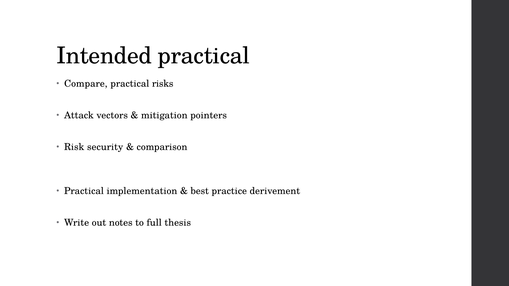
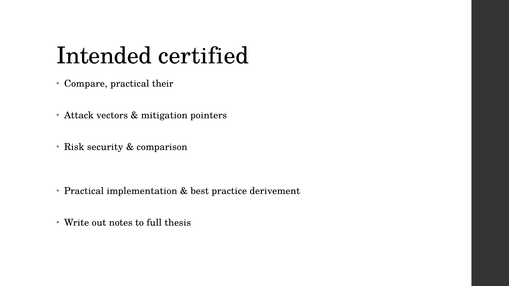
Intended practical: practical -> certified
risks: risks -> their
